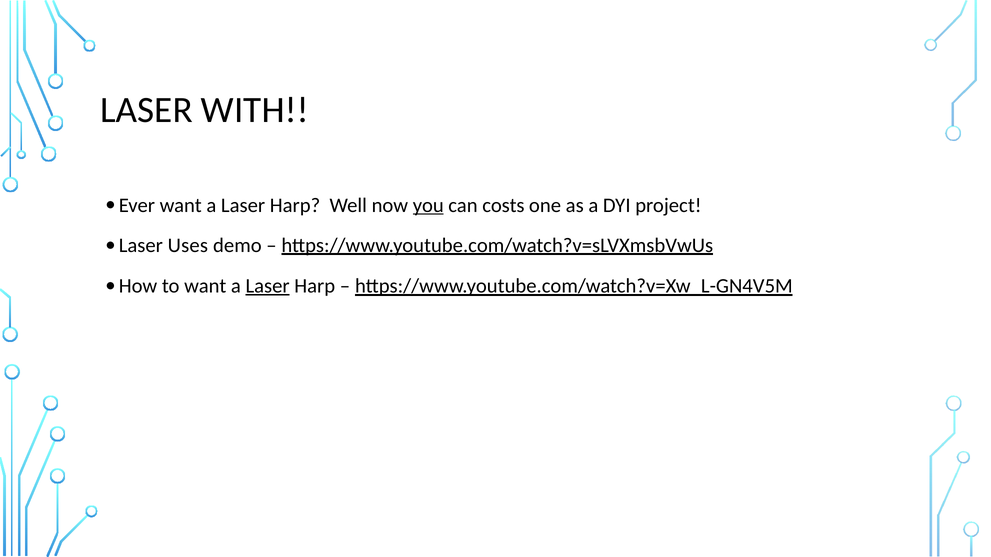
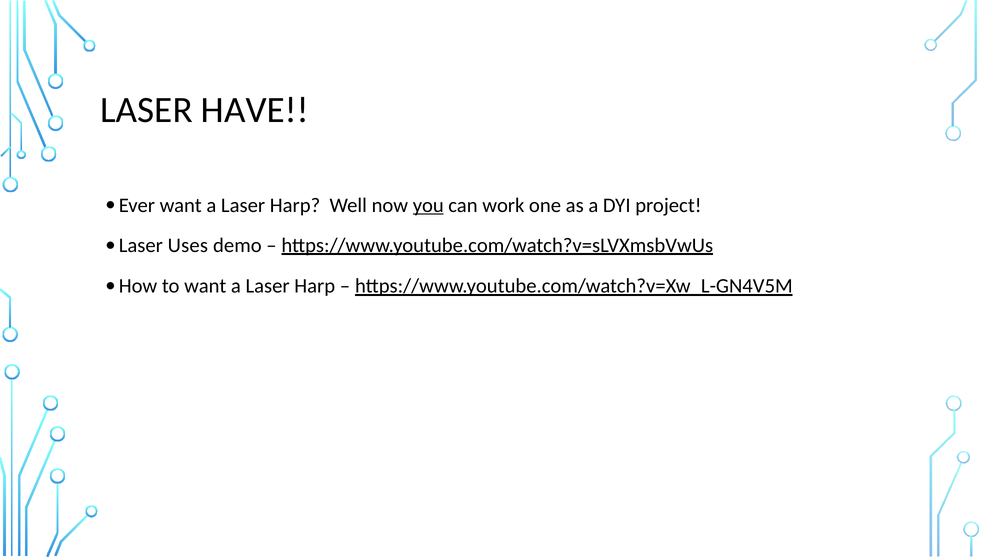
WITH: WITH -> HAVE
costs: costs -> work
Laser at (268, 286) underline: present -> none
